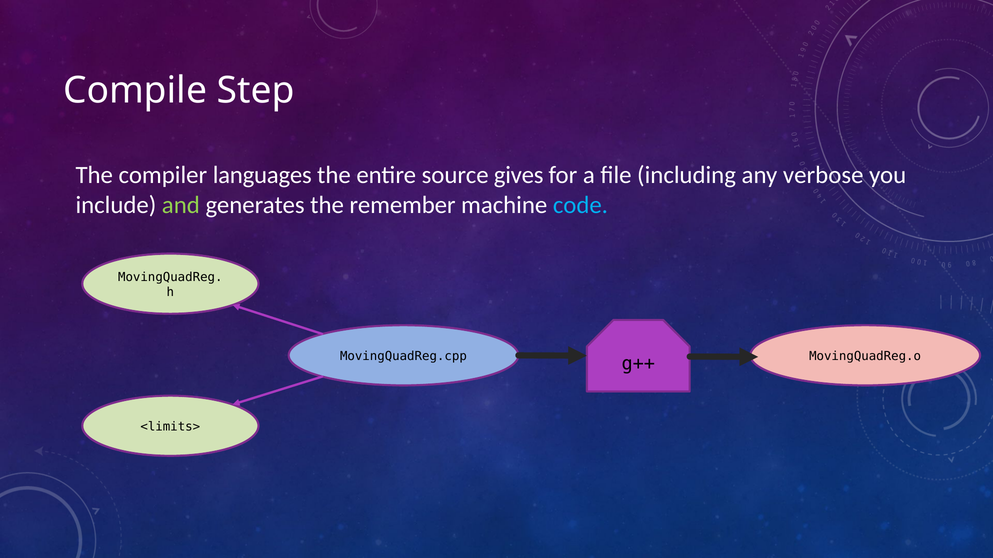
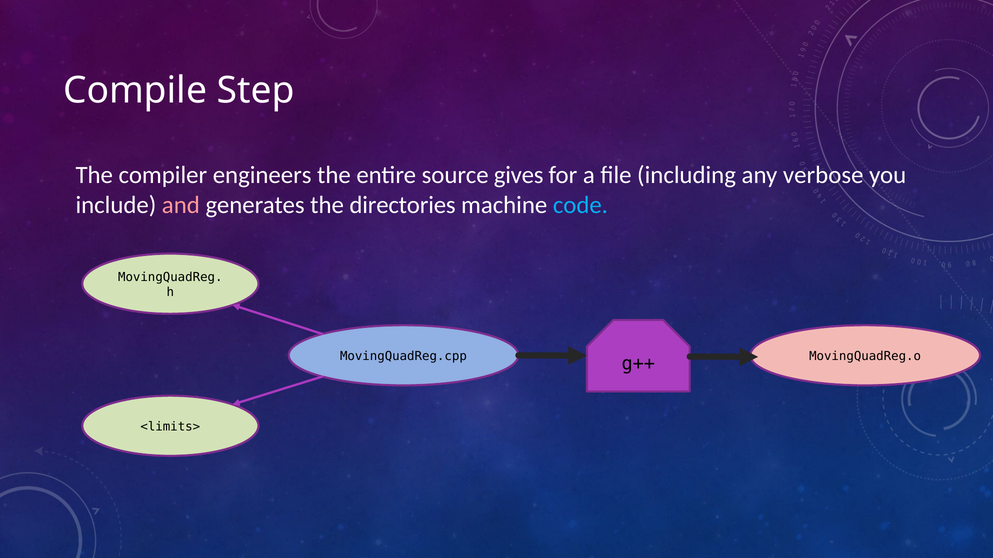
languages: languages -> engineers
and colour: light green -> pink
remember: remember -> directories
